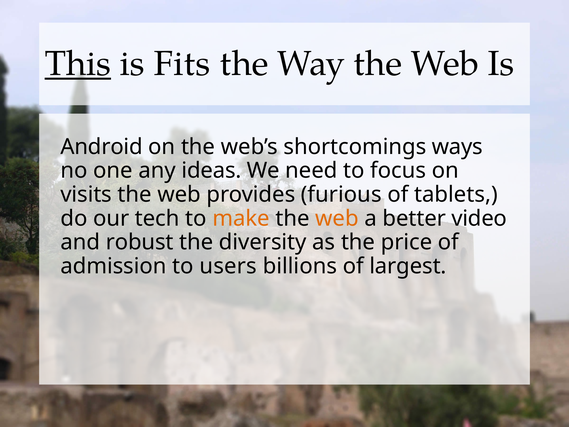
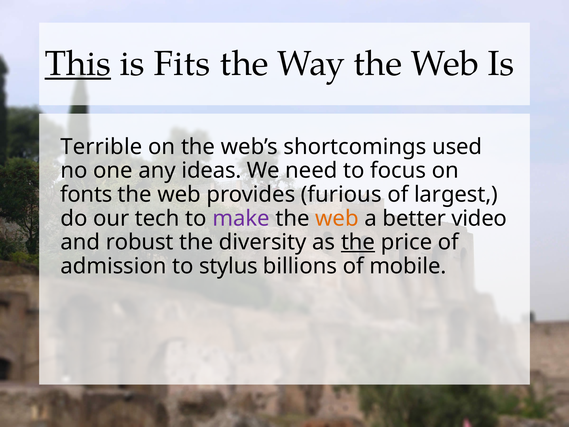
Android: Android -> Terrible
ways: ways -> used
visits: visits -> fonts
tablets: tablets -> largest
make colour: orange -> purple
the at (358, 242) underline: none -> present
users: users -> stylus
largest: largest -> mobile
